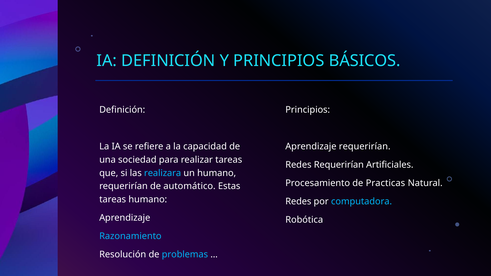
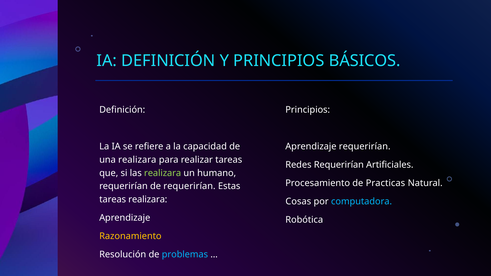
una sociedad: sociedad -> realizara
realizara at (163, 173) colour: light blue -> light green
de automático: automático -> requerirían
tareas humano: humano -> realizara
Redes at (298, 202): Redes -> Cosas
Razonamiento colour: light blue -> yellow
